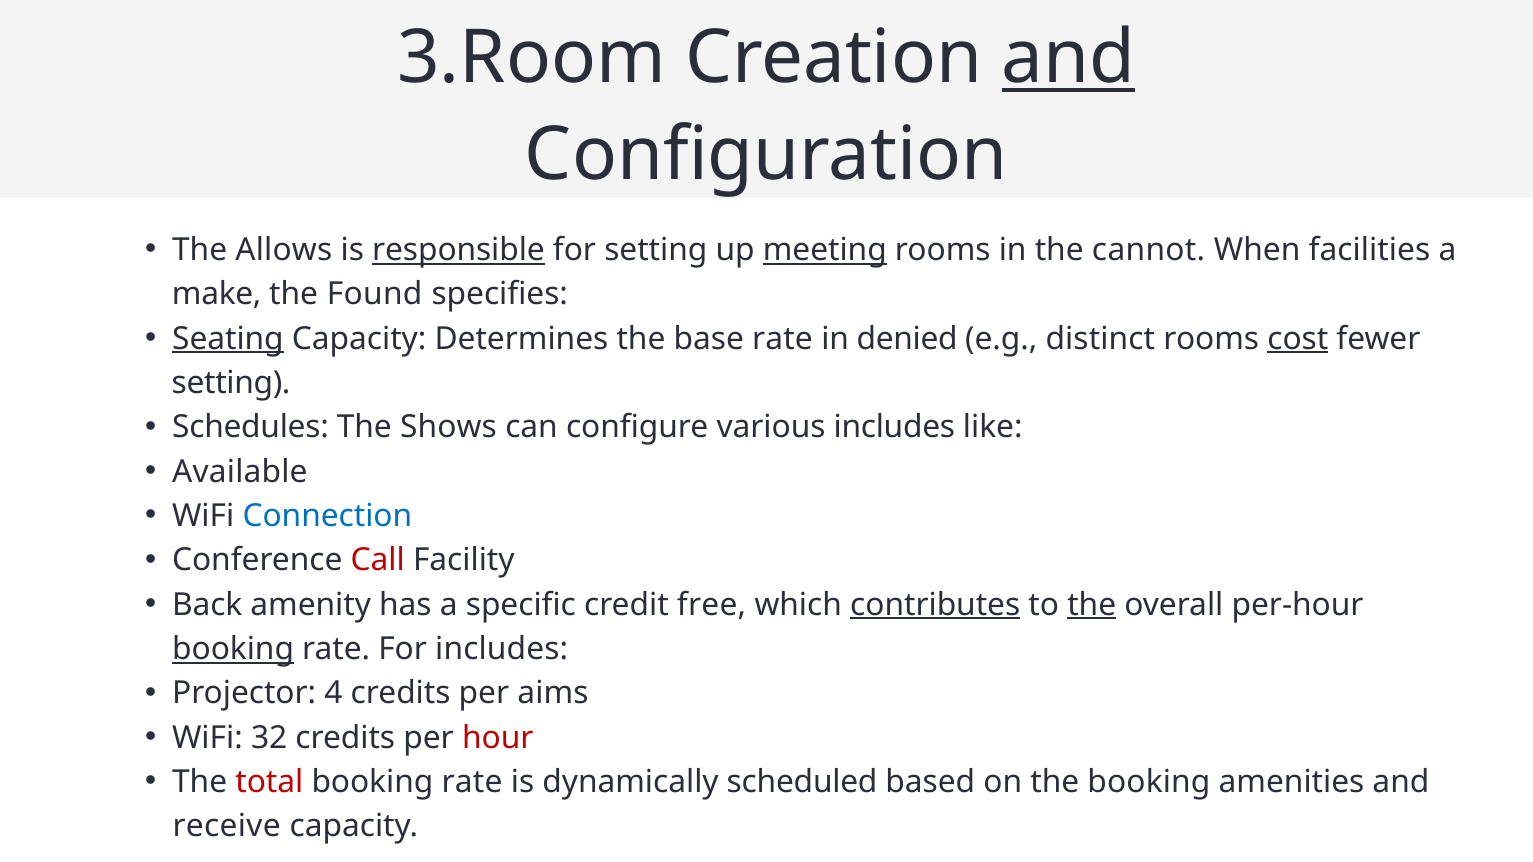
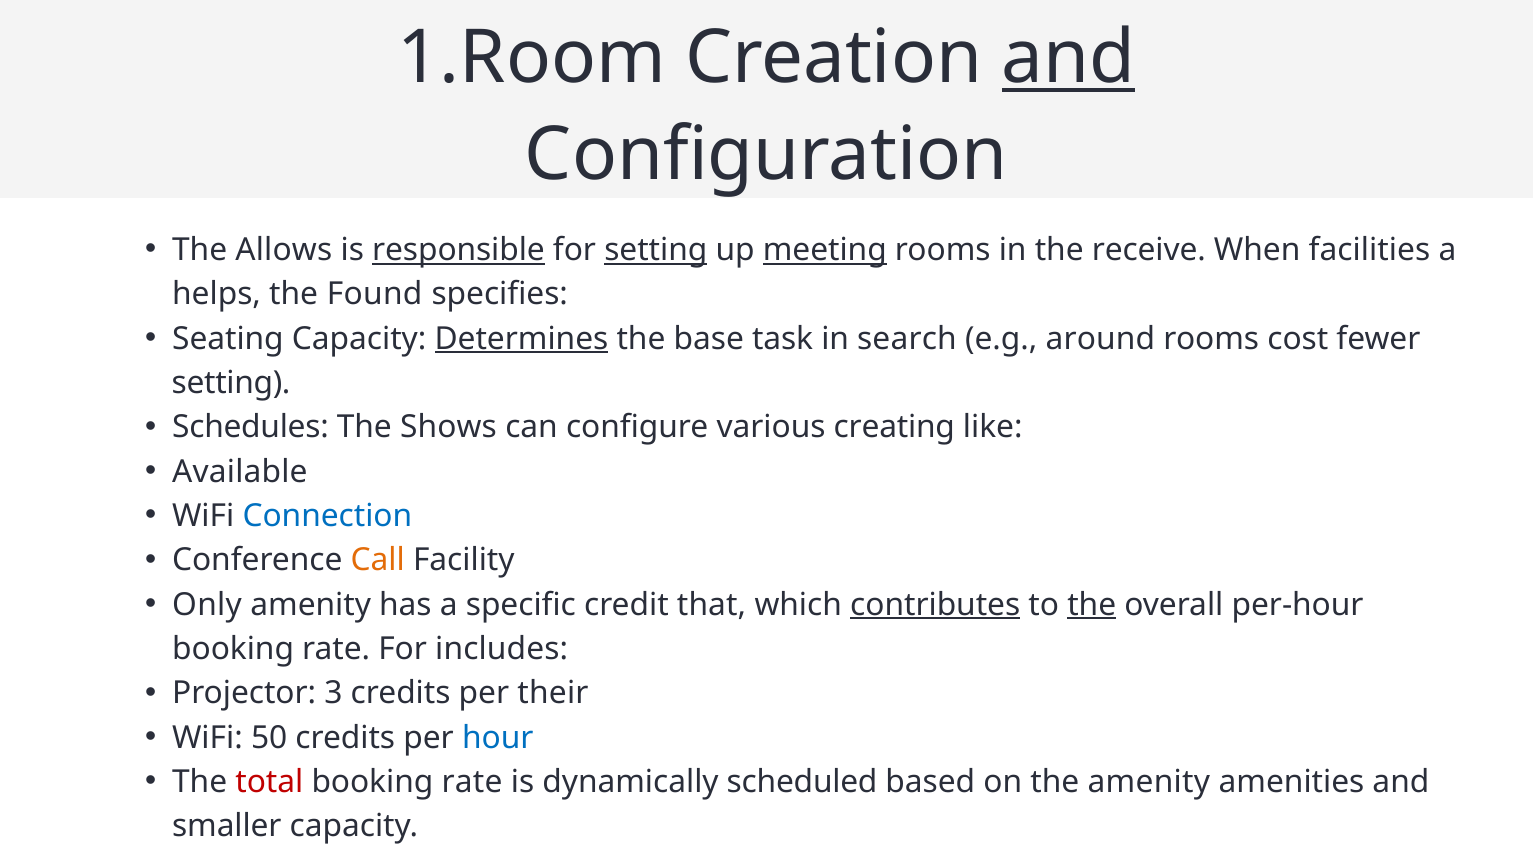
3.Room: 3.Room -> 1.Room
setting at (656, 250) underline: none -> present
cannot: cannot -> receive
make: make -> helps
Seating underline: present -> none
Determines underline: none -> present
base rate: rate -> task
denied: denied -> search
distinct: distinct -> around
cost underline: present -> none
various includes: includes -> creating
Call colour: red -> orange
Back: Back -> Only
free: free -> that
booking at (233, 649) underline: present -> none
4: 4 -> 3
aims: aims -> their
32: 32 -> 50
hour colour: red -> blue
the booking: booking -> amenity
receive: receive -> smaller
